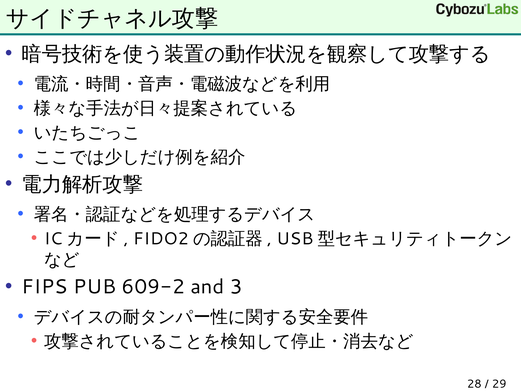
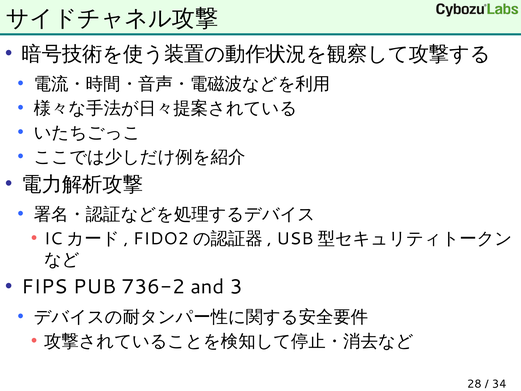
609-2: 609-2 -> 736-2
29: 29 -> 34
